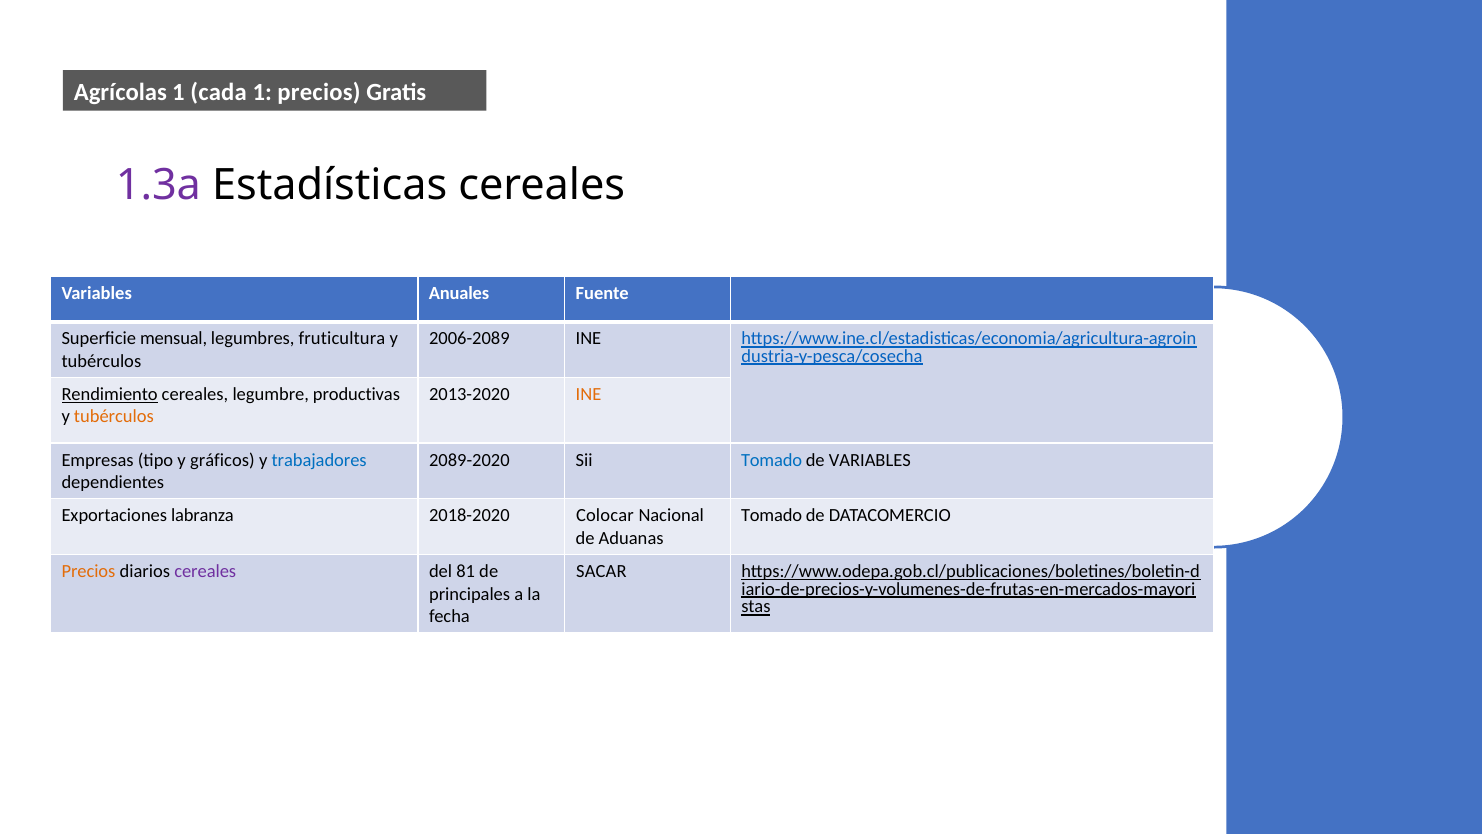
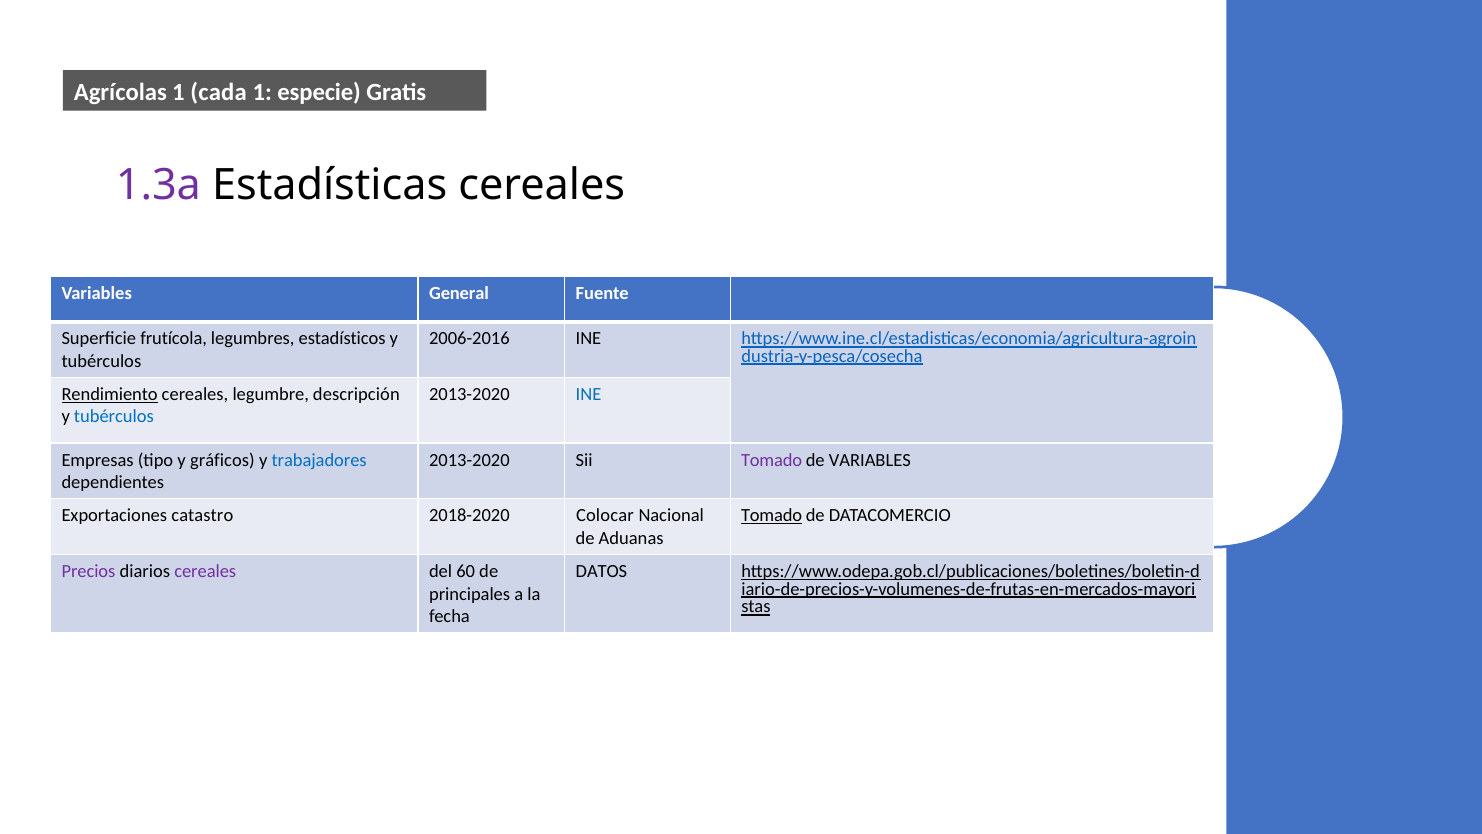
1 precios: precios -> especie
Anuales: Anuales -> General
mensual: mensual -> frutícola
fruticultura: fruticultura -> estadísticos
2006-2089: 2006-2089 -> 2006-2016
productivas: productivas -> descripción
INE at (589, 394) colour: orange -> blue
tubérculos at (114, 417) colour: orange -> blue
2089-2020 at (469, 460): 2089-2020 -> 2013-2020
Tomado at (772, 460) colour: blue -> purple
labranza: labranza -> catastro
Tomado at (772, 515) underline: none -> present
Precios at (88, 571) colour: orange -> purple
81: 81 -> 60
SACAR: SACAR -> DATOS
